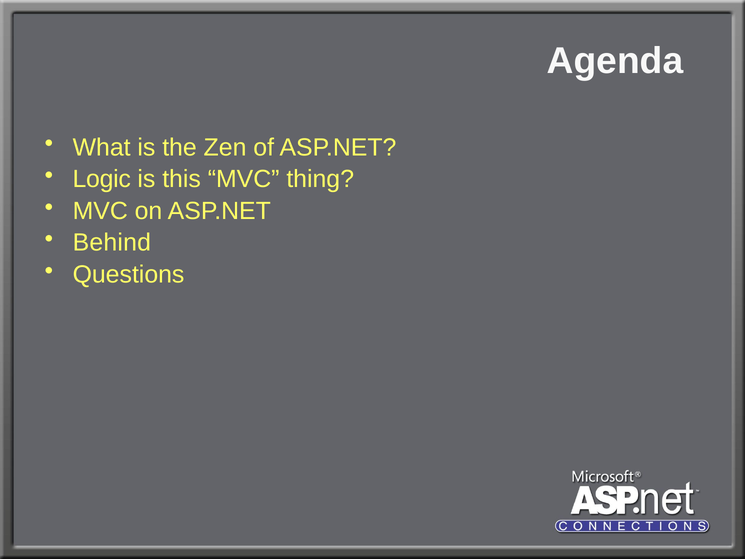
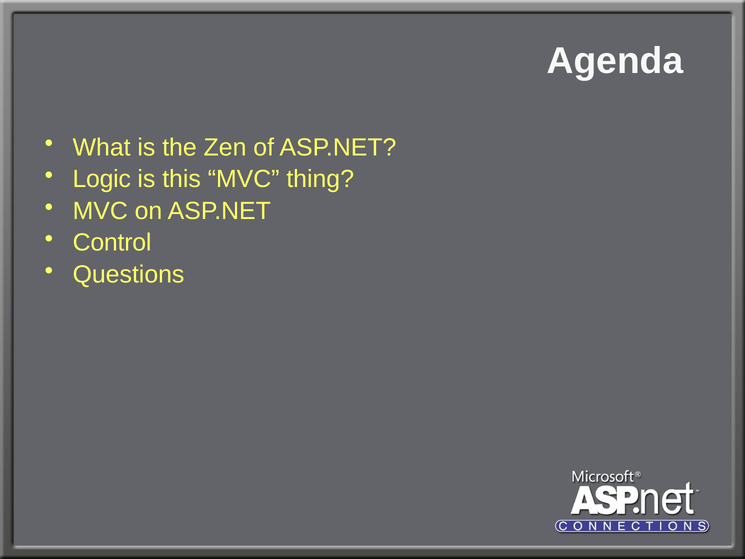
Behind: Behind -> Control
